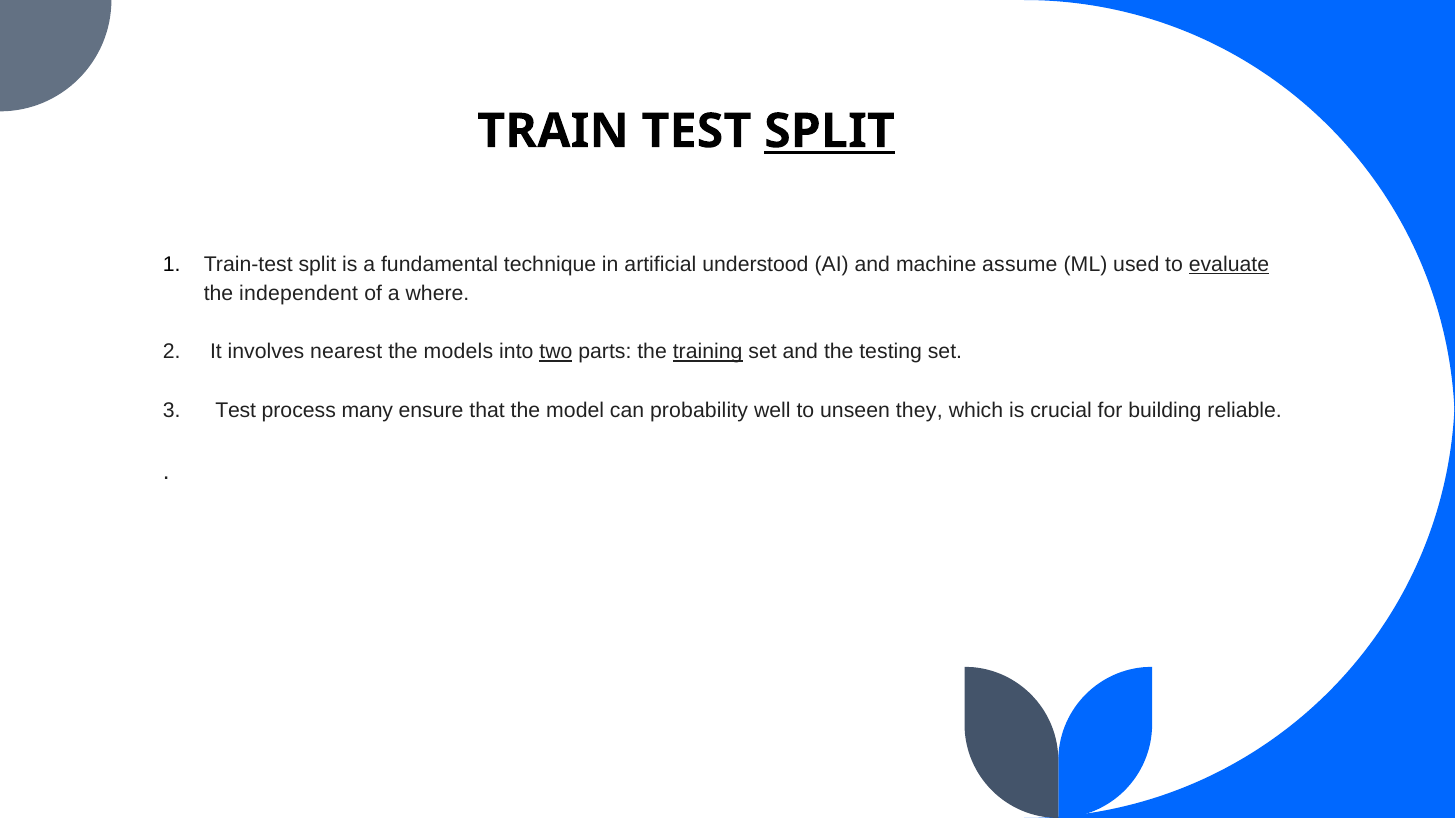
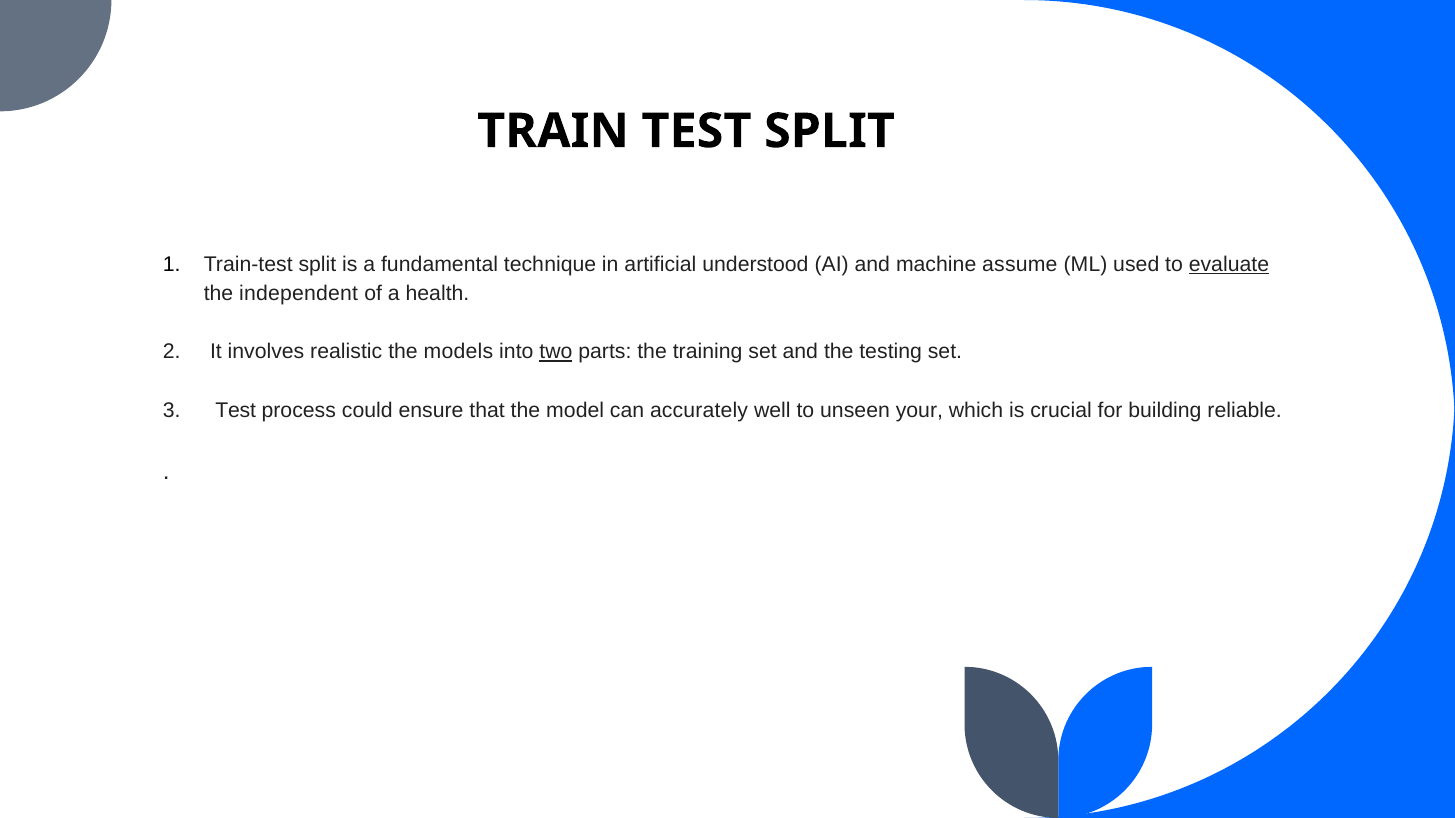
SPLIT at (829, 131) underline: present -> none
where: where -> health
nearest: nearest -> realistic
training underline: present -> none
many: many -> could
probability: probability -> accurately
they: they -> your
